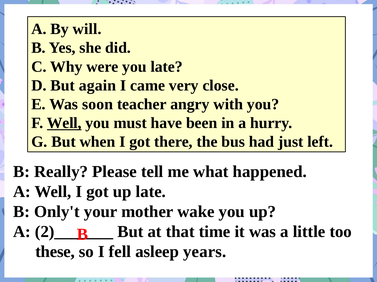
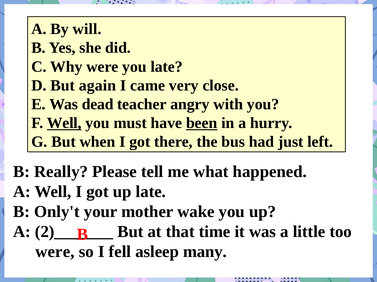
soon: soon -> dead
been underline: none -> present
these at (55, 252): these -> were
years: years -> many
